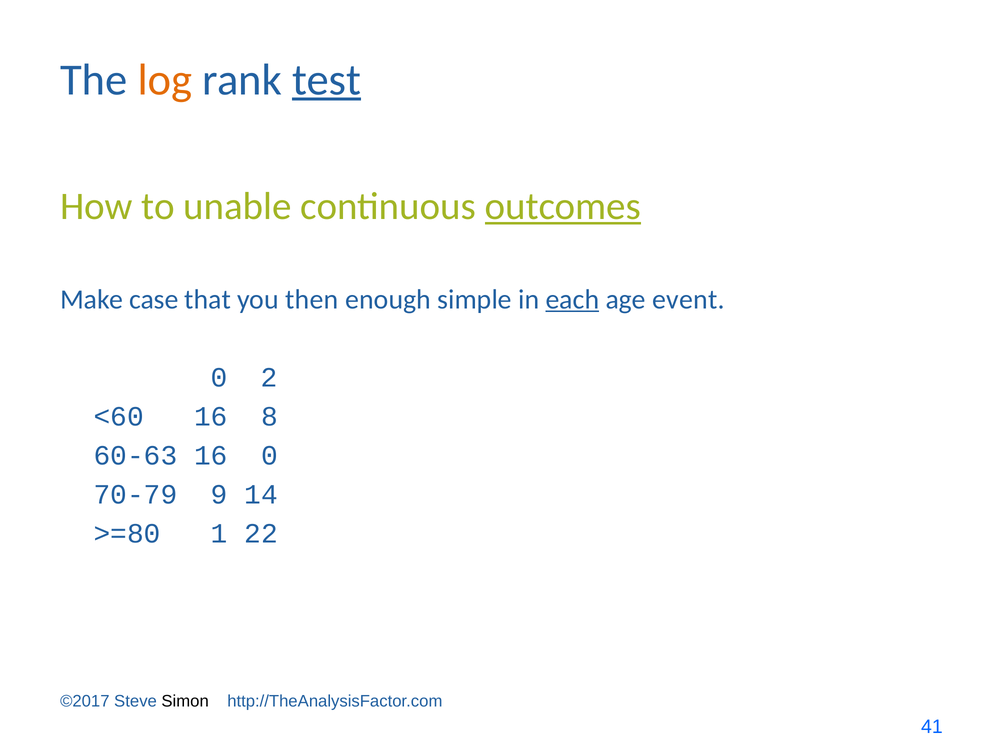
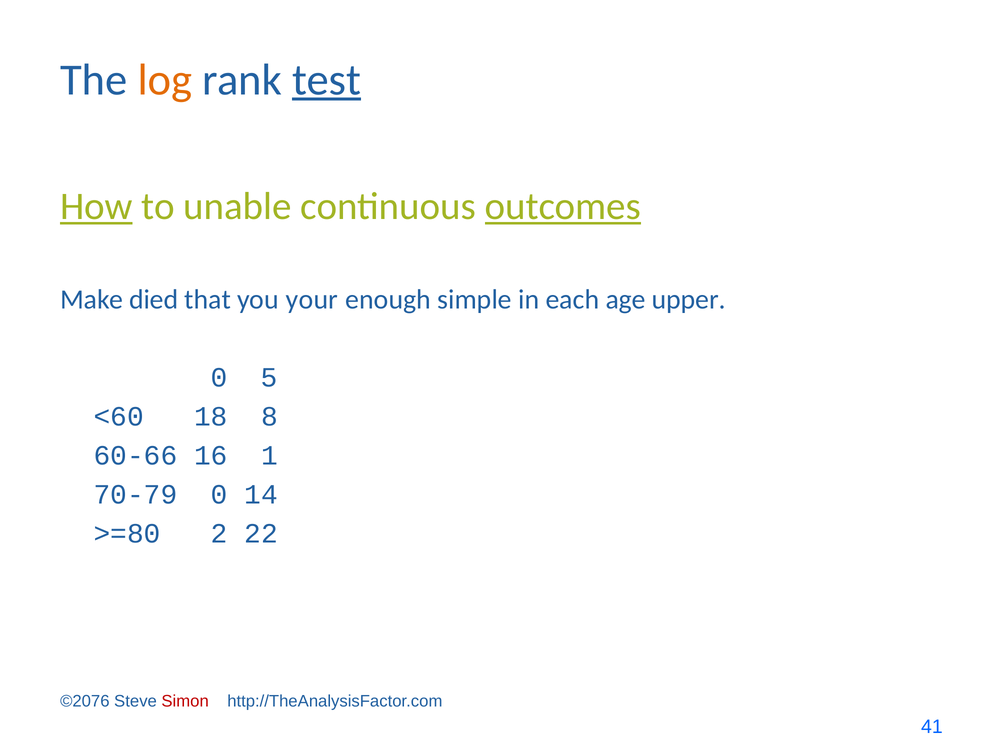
How underline: none -> present
case: case -> died
then: then -> your
each underline: present -> none
event: event -> upper
2: 2 -> 5
<60 16: 16 -> 18
60-63: 60-63 -> 60-66
16 0: 0 -> 1
70-79 9: 9 -> 0
1: 1 -> 2
©2017: ©2017 -> ©2076
Simon colour: black -> red
